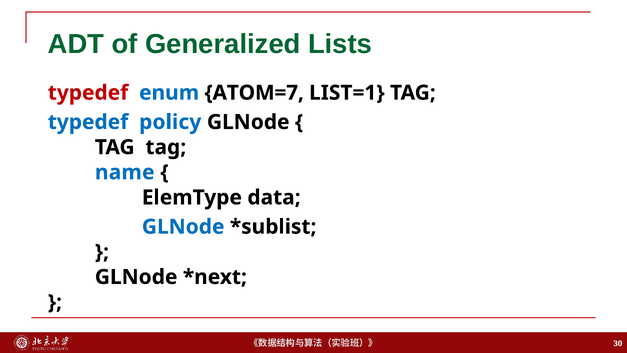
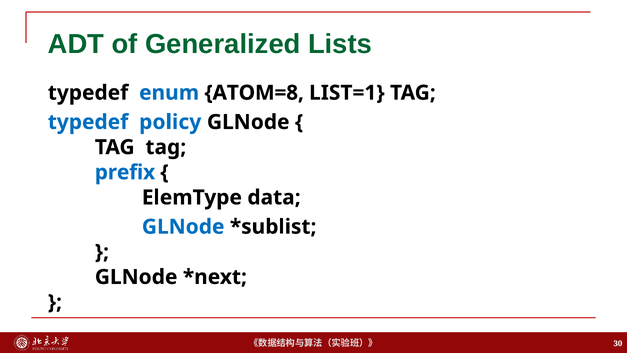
typedef at (88, 93) colour: red -> black
ATOM=7: ATOM=7 -> ATOM=8
name: name -> prefix
